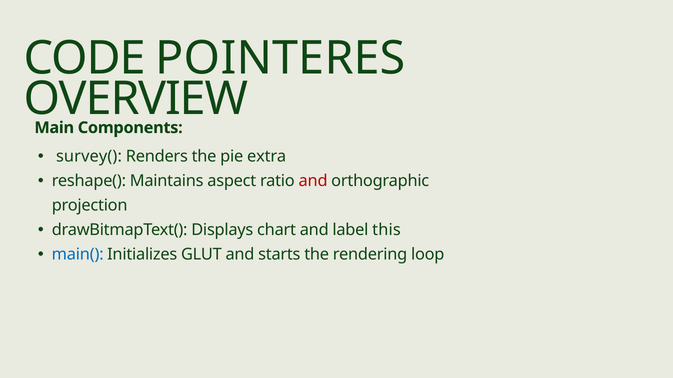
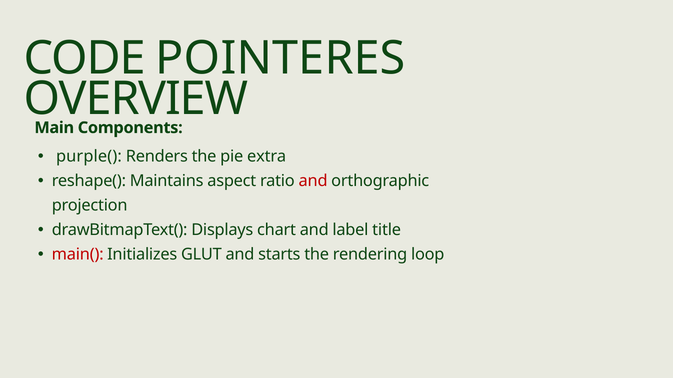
survey(: survey( -> purple(
this: this -> title
main( colour: blue -> red
